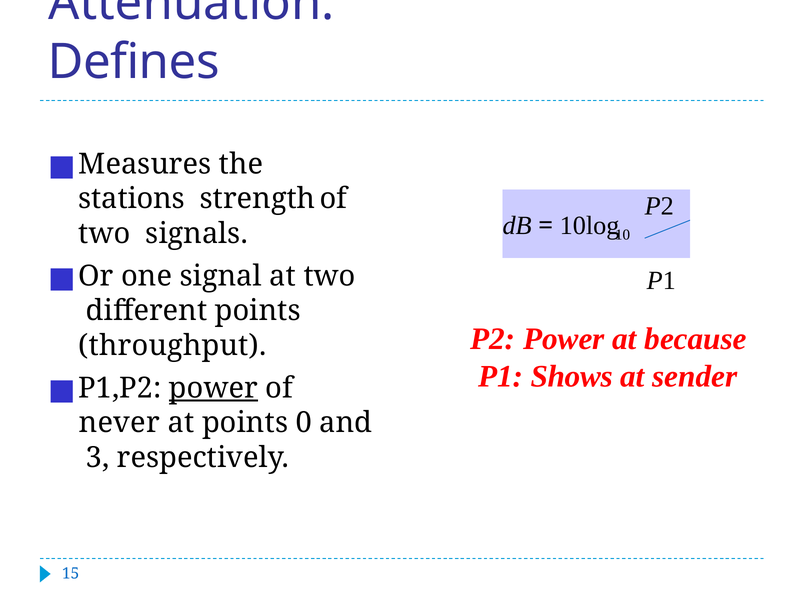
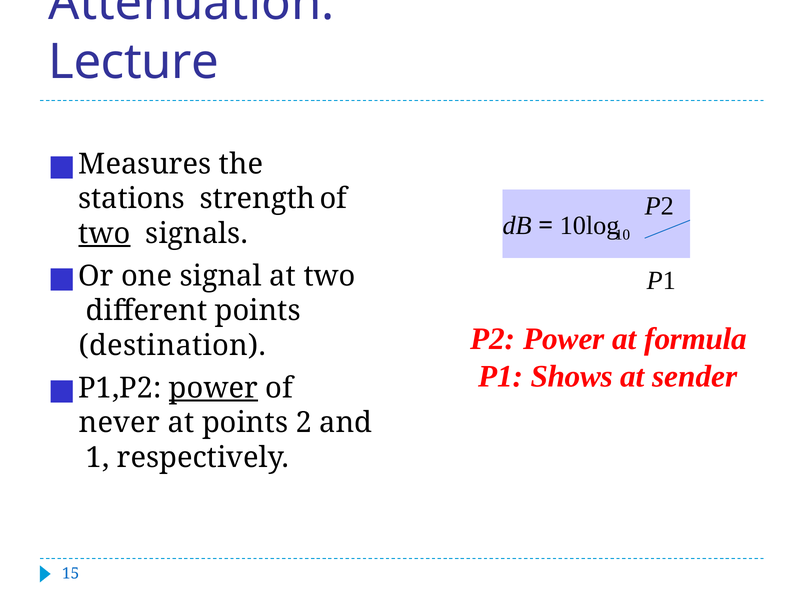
Defines: Defines -> Lecture
two at (104, 234) underline: none -> present
because: because -> formula
throughput: throughput -> destination
0: 0 -> 2
3: 3 -> 1
